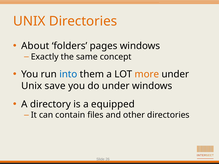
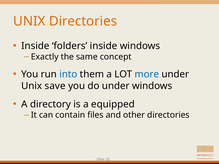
About at (35, 46): About -> Inside
folders pages: pages -> inside
more colour: orange -> blue
